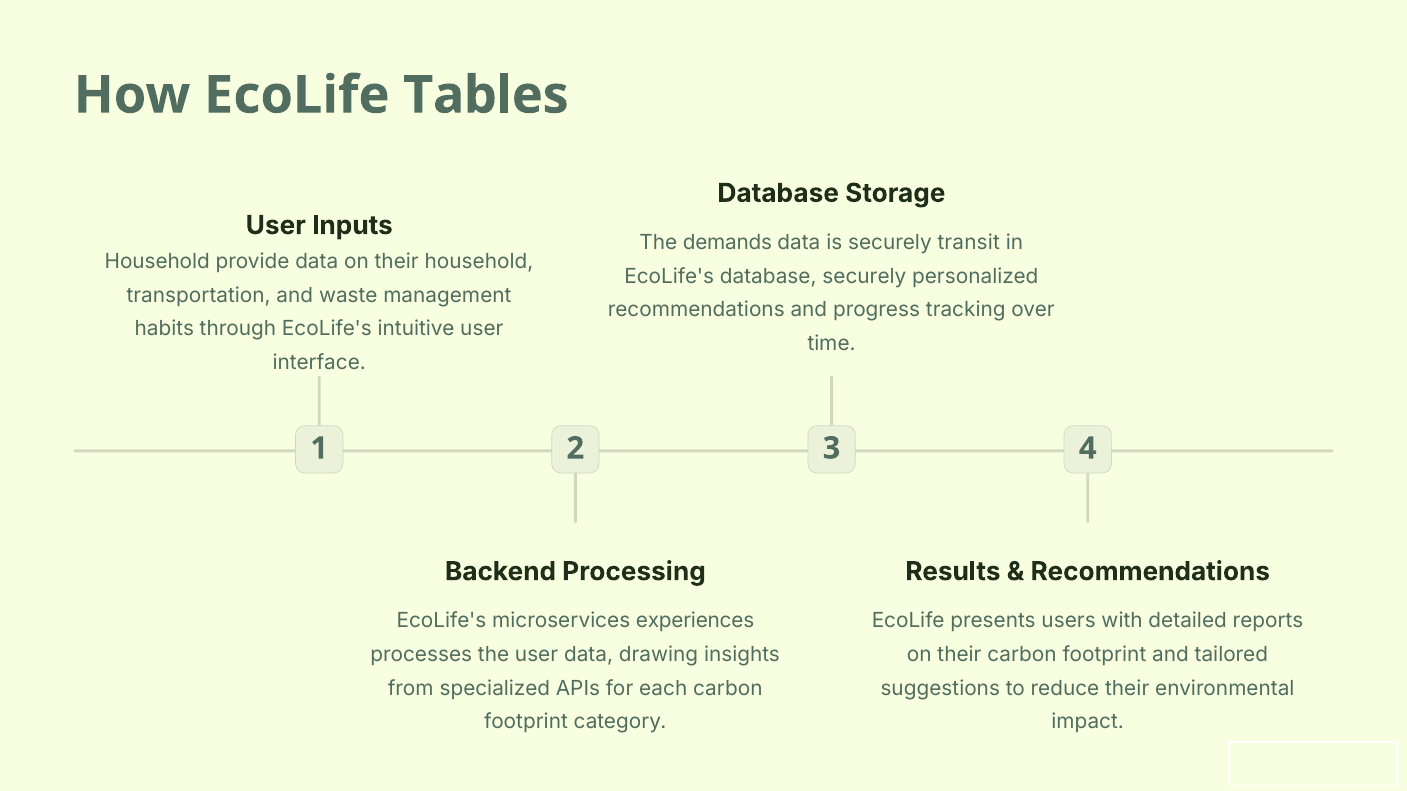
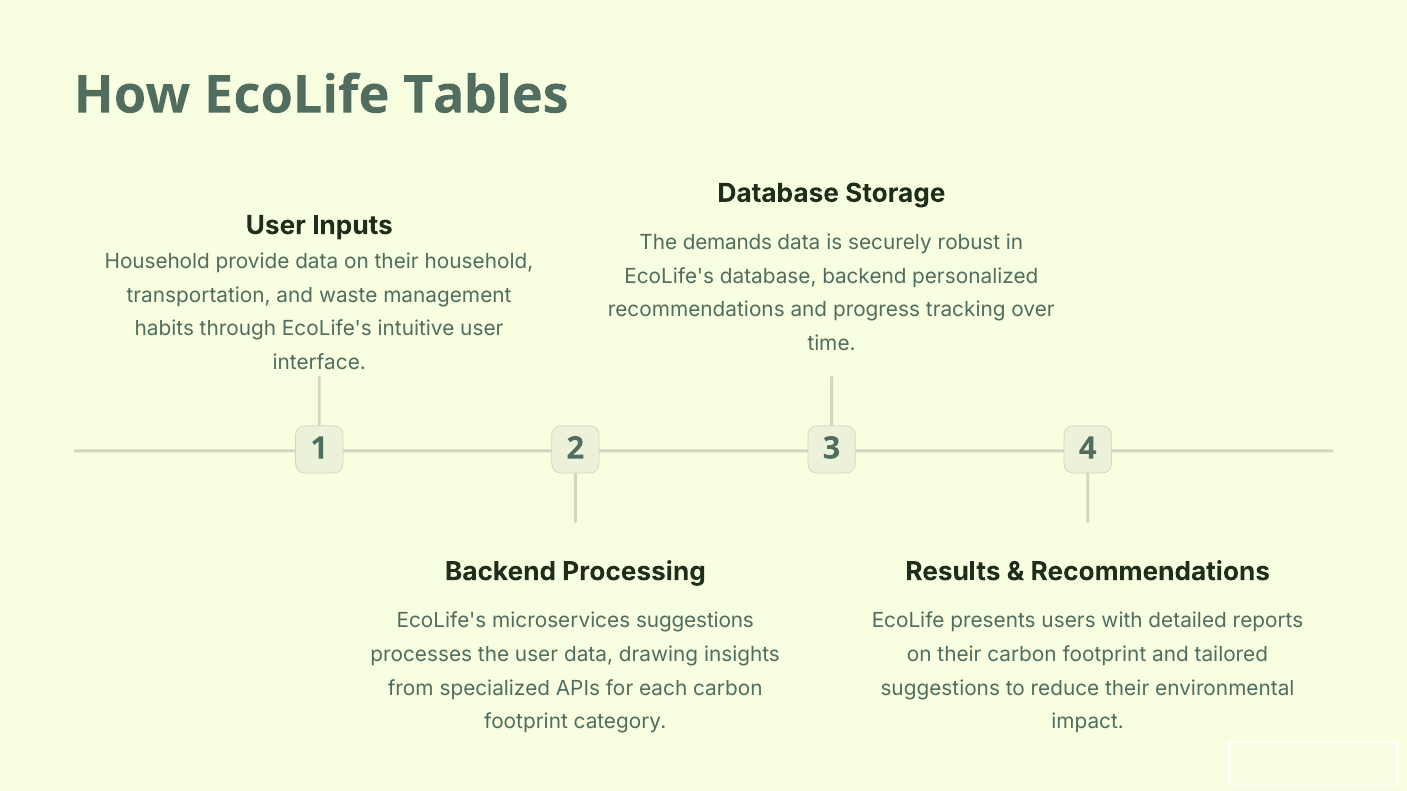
transit: transit -> robust
database securely: securely -> backend
microservices experiences: experiences -> suggestions
